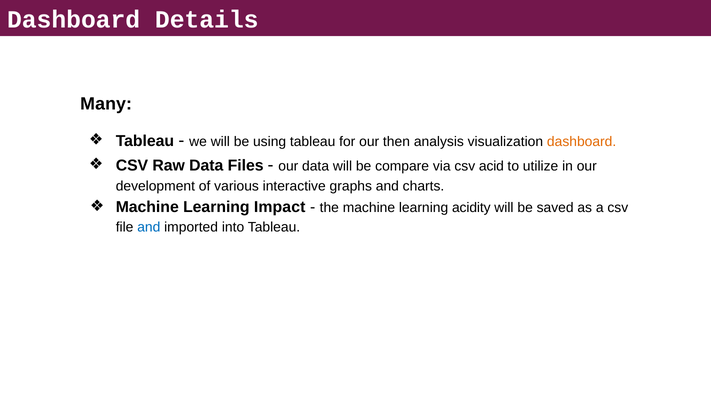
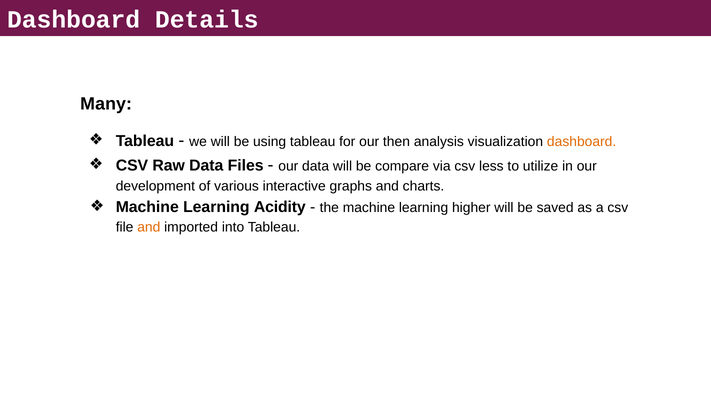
acid: acid -> less
Impact: Impact -> Acidity
acidity: acidity -> higher
and at (149, 227) colour: blue -> orange
